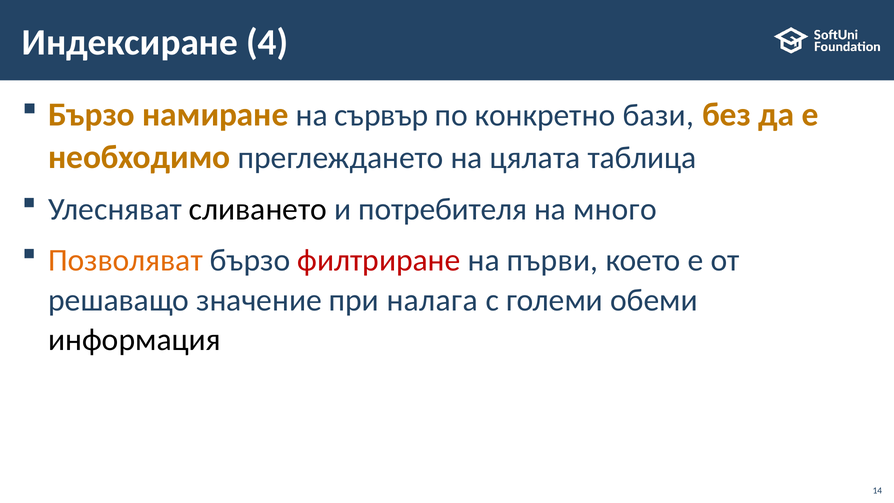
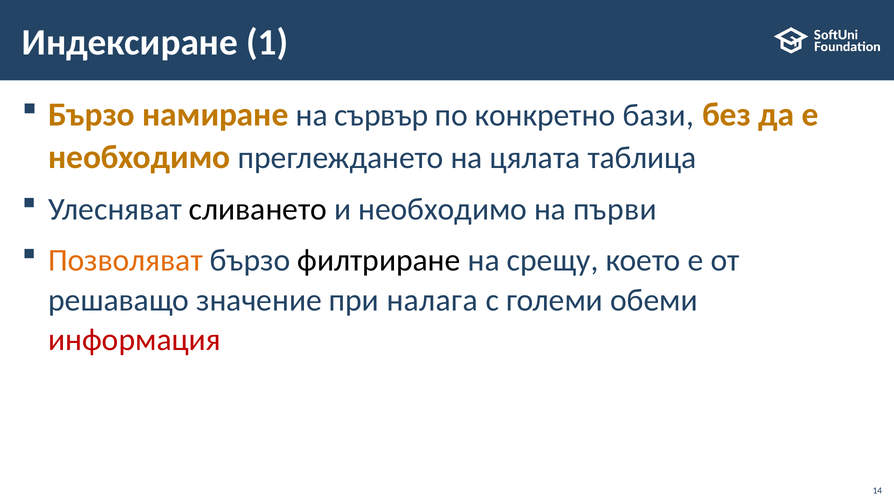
4: 4 -> 1
и потребителя: потребителя -> необходимо
много: много -> първи
филтриране colour: red -> black
първи: първи -> срещу
информация colour: black -> red
